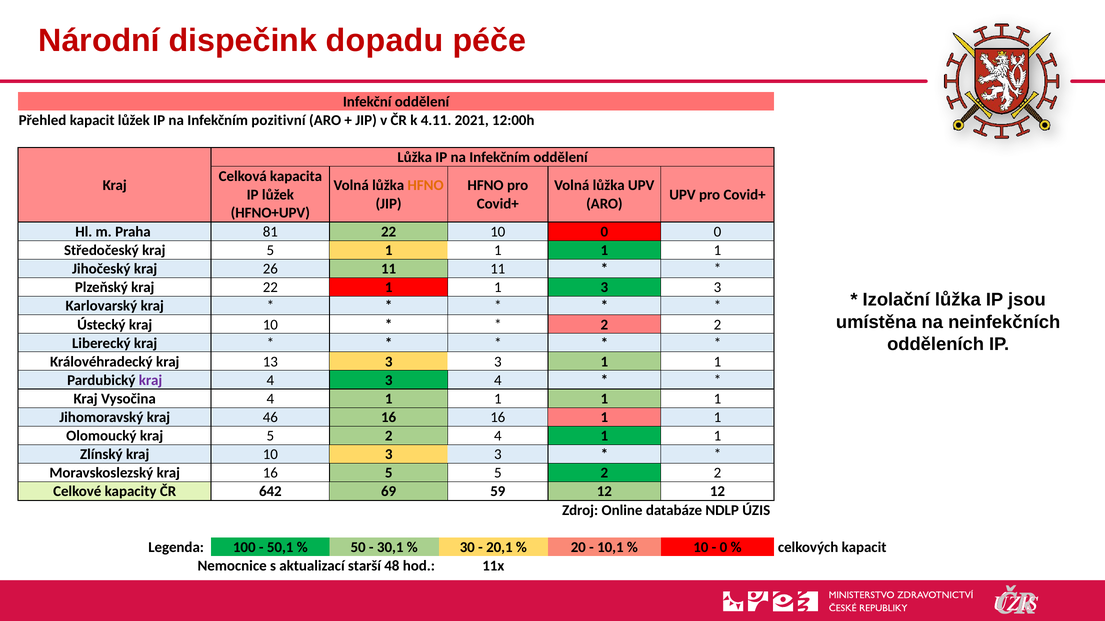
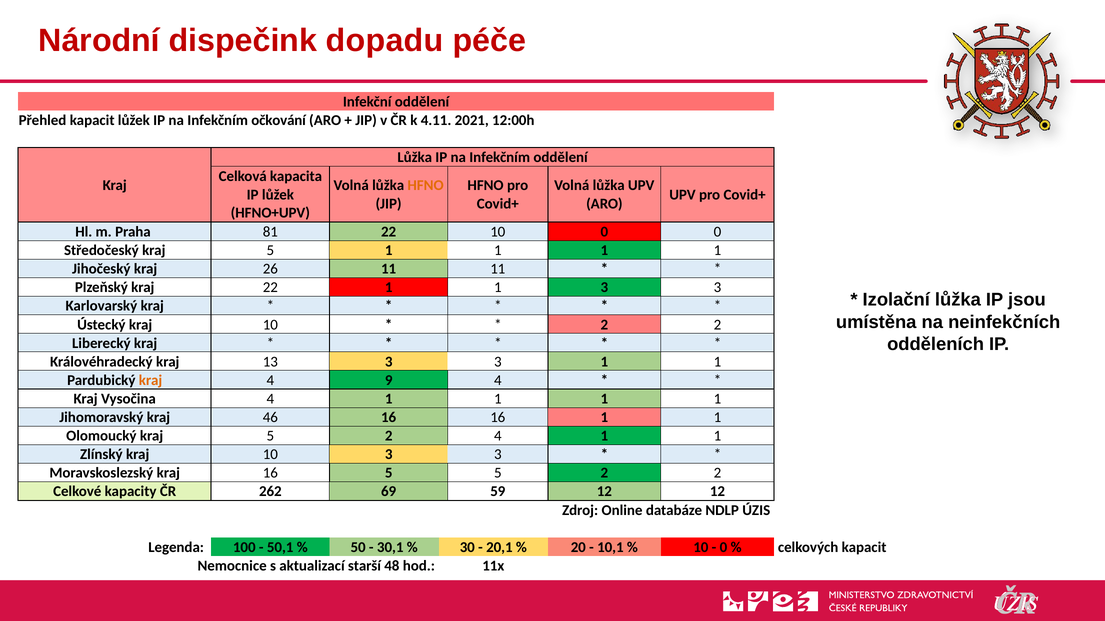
pozitivní: pozitivní -> očkování
kraj at (151, 381) colour: purple -> orange
4 3: 3 -> 9
642: 642 -> 262
